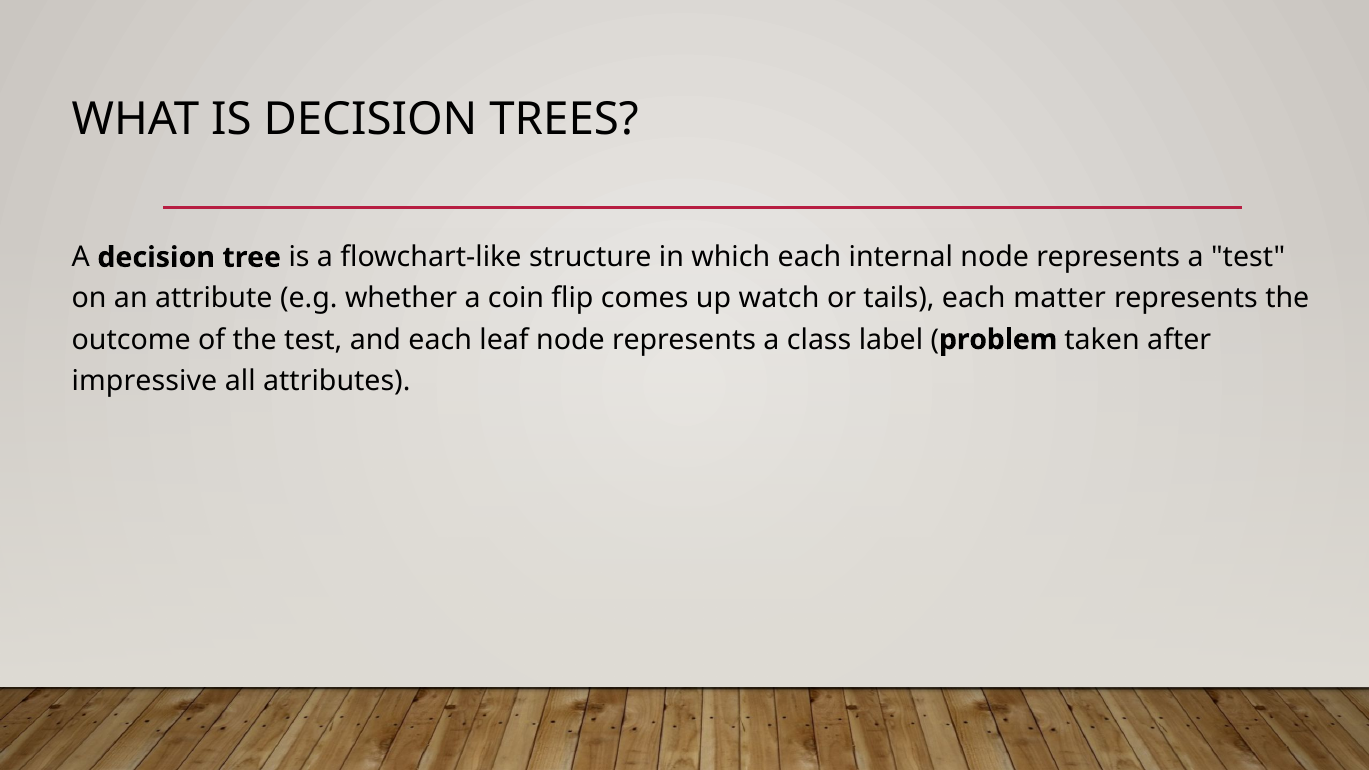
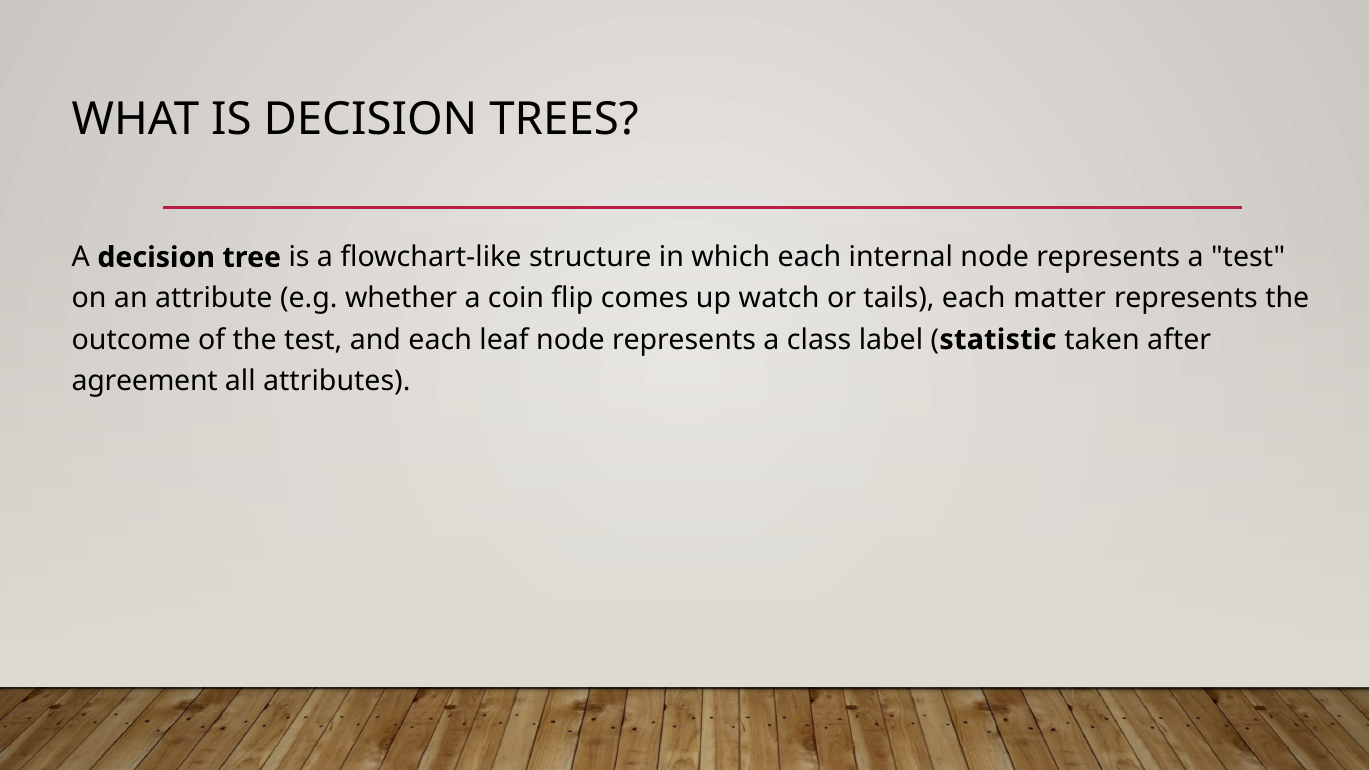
problem: problem -> statistic
impressive: impressive -> agreement
